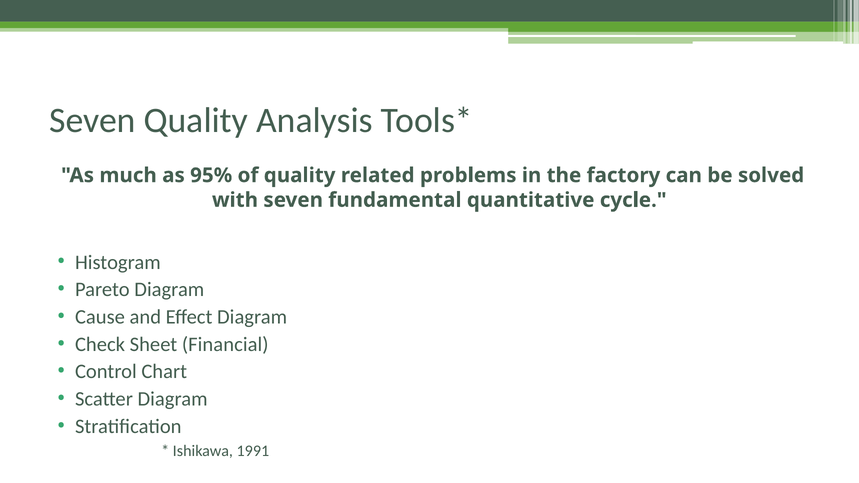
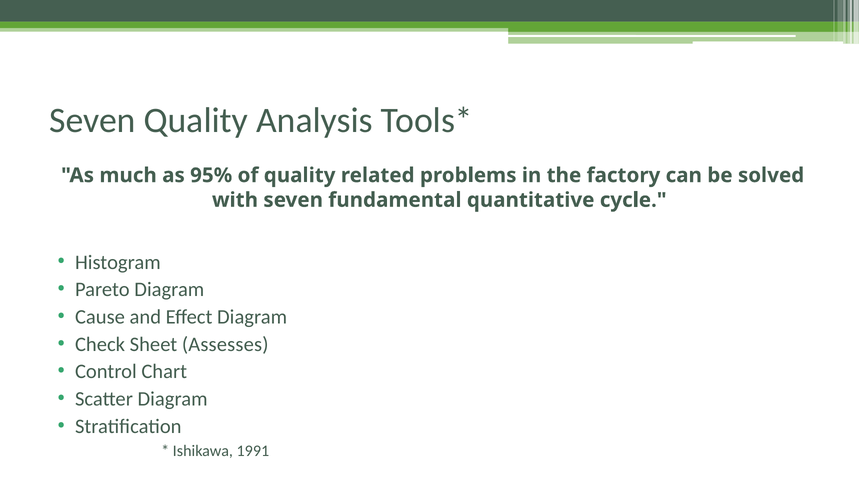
Financial: Financial -> Assesses
